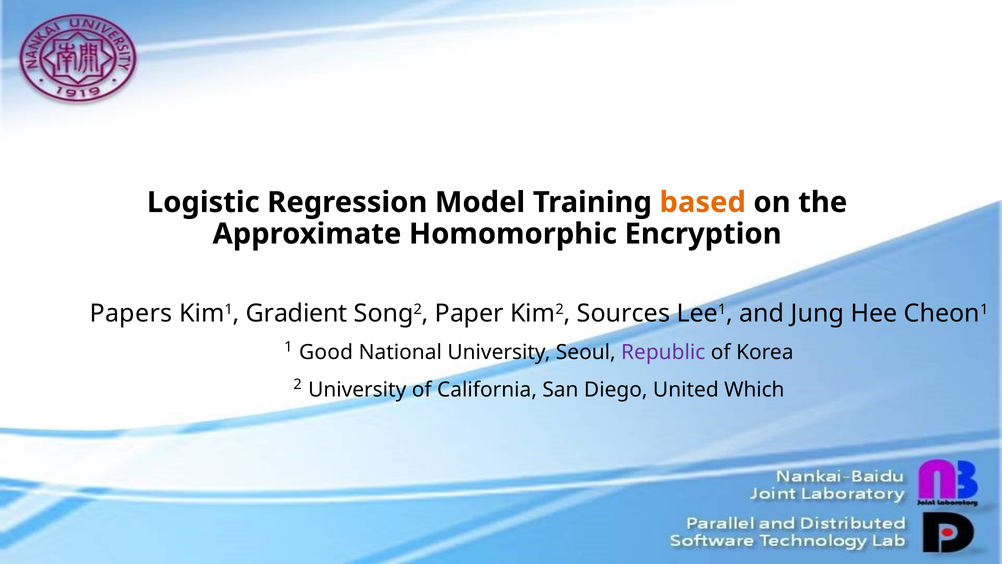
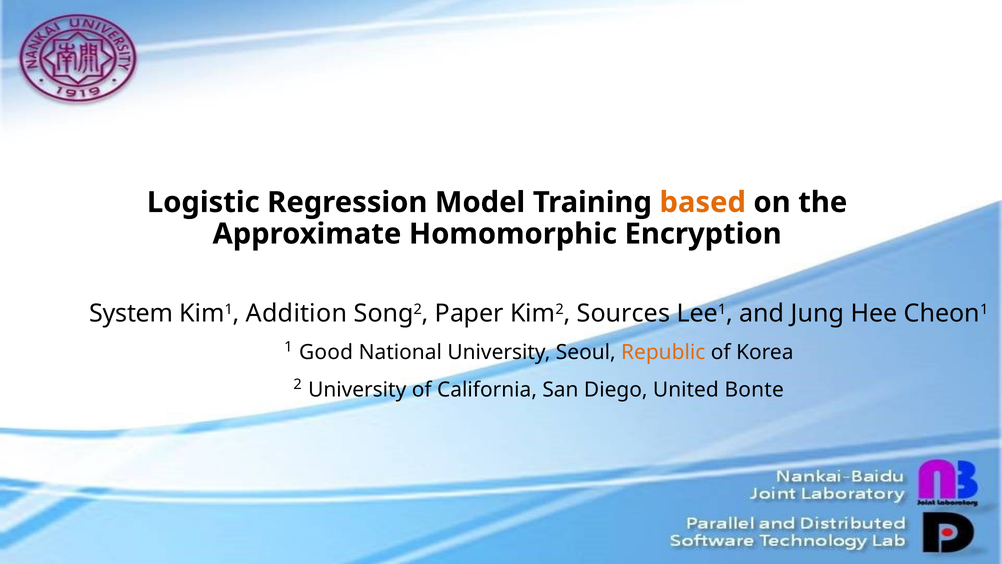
Papers: Papers -> System
Gradient: Gradient -> Addition
Republic colour: purple -> orange
Which: Which -> Bonte
